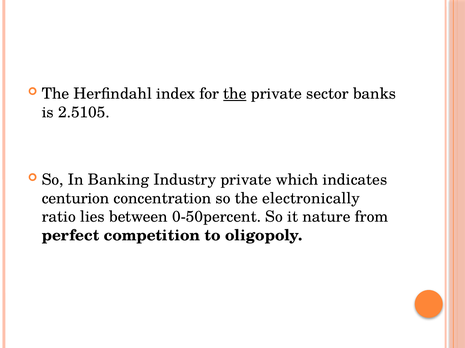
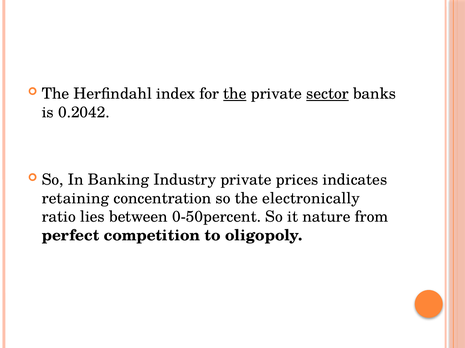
sector underline: none -> present
2.5105: 2.5105 -> 0.2042
which: which -> prices
centurion: centurion -> retaining
